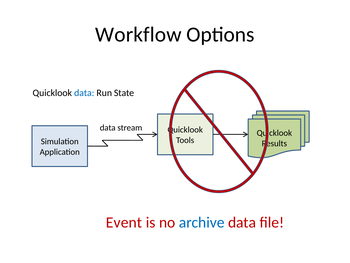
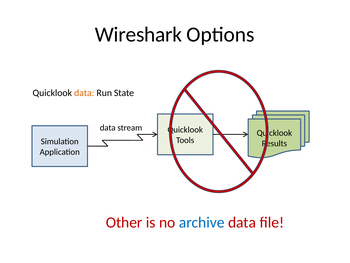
Workflow: Workflow -> Wireshark
data at (84, 93) colour: blue -> orange
Event: Event -> Other
